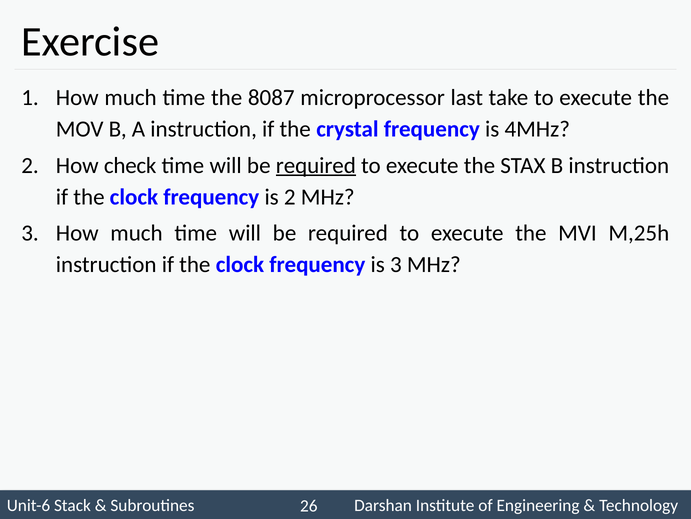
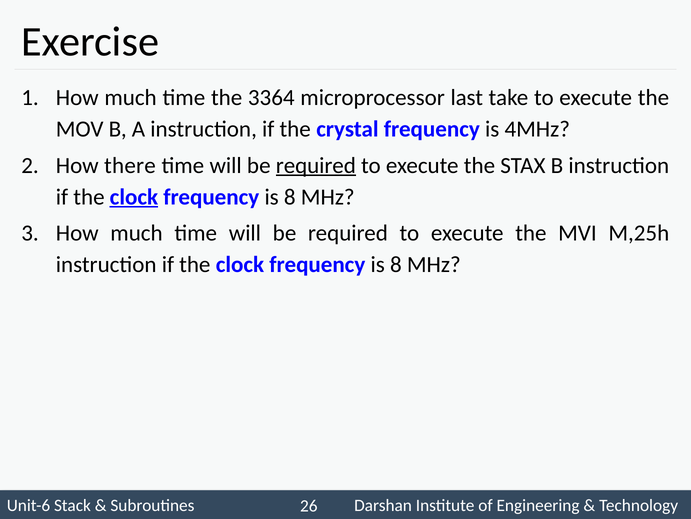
8087: 8087 -> 3364
check: check -> there
clock at (134, 197) underline: none -> present
2 at (290, 197): 2 -> 8
3 at (396, 264): 3 -> 8
